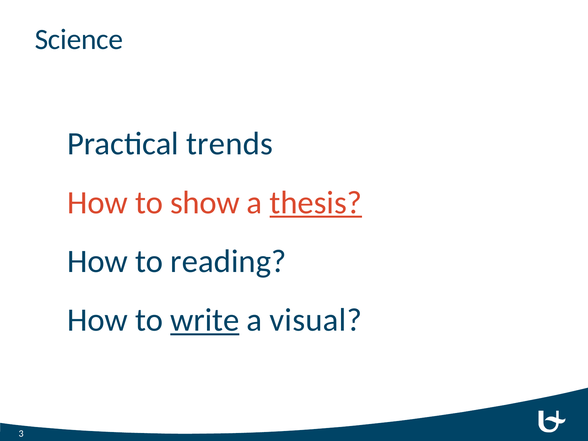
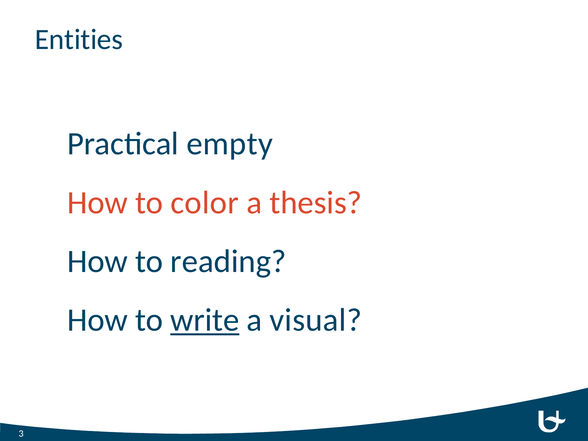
Science: Science -> Entities
trends: trends -> empty
show: show -> color
thesis underline: present -> none
